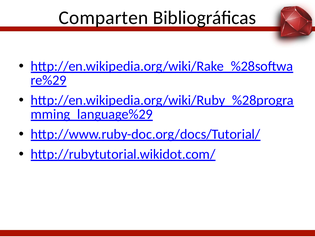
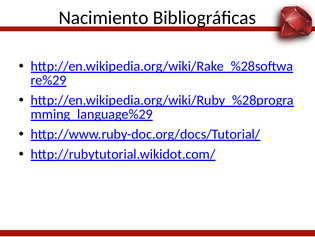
Comparten: Comparten -> Nacimiento
